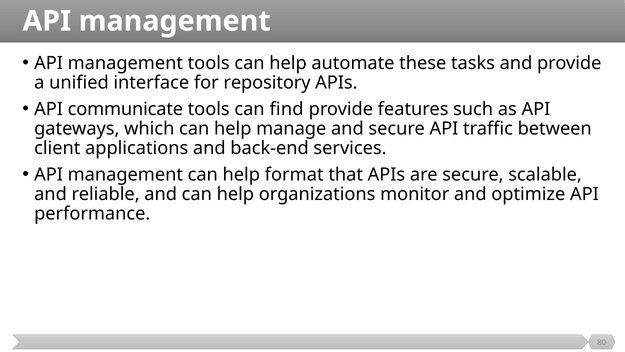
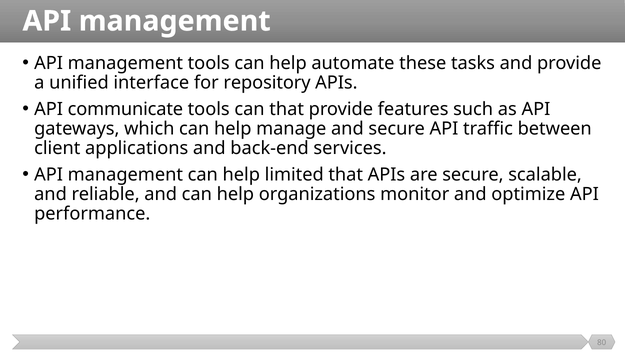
can find: find -> that
format: format -> limited
